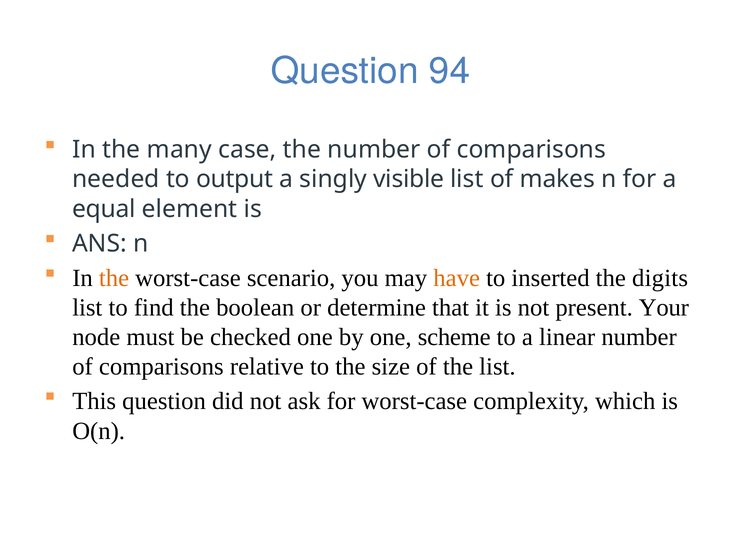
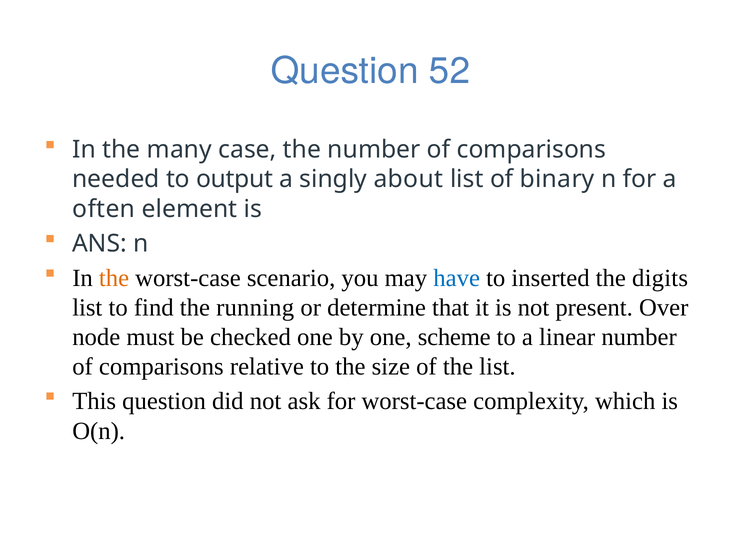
94: 94 -> 52
visible: visible -> about
makes: makes -> binary
equal: equal -> often
have colour: orange -> blue
boolean: boolean -> running
Your: Your -> Over
